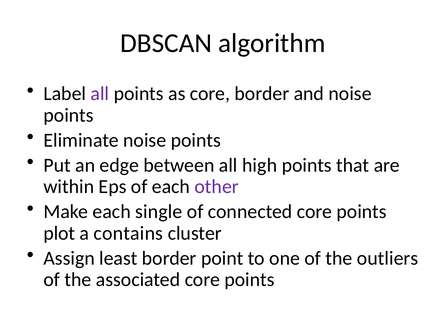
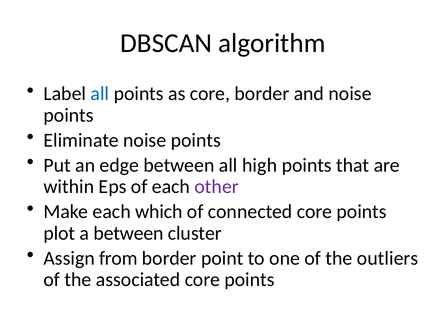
all at (100, 94) colour: purple -> blue
single: single -> which
a contains: contains -> between
least: least -> from
